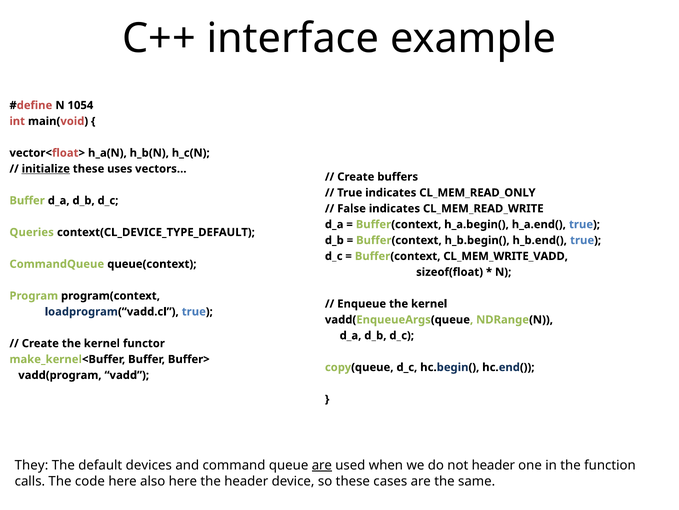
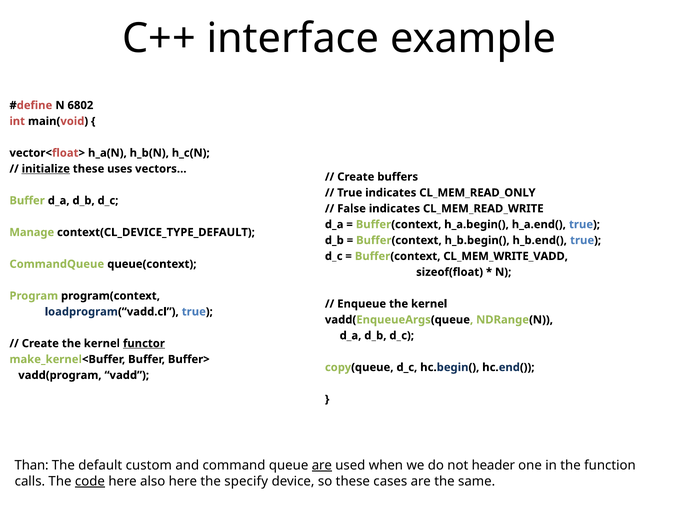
1054: 1054 -> 6802
Queries: Queries -> Manage
functor underline: none -> present
They: They -> Than
devices: devices -> custom
code underline: none -> present
the header: header -> specify
